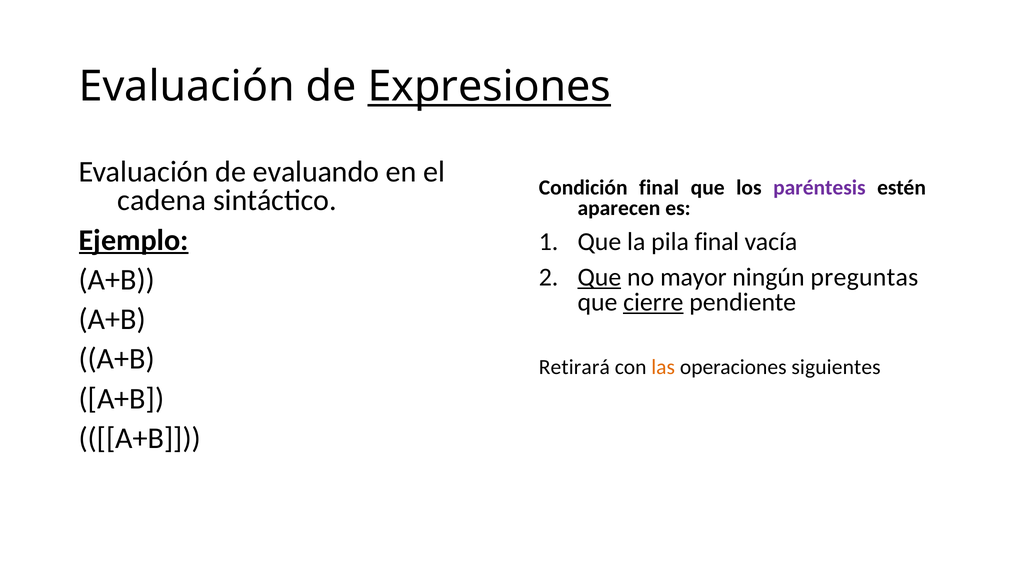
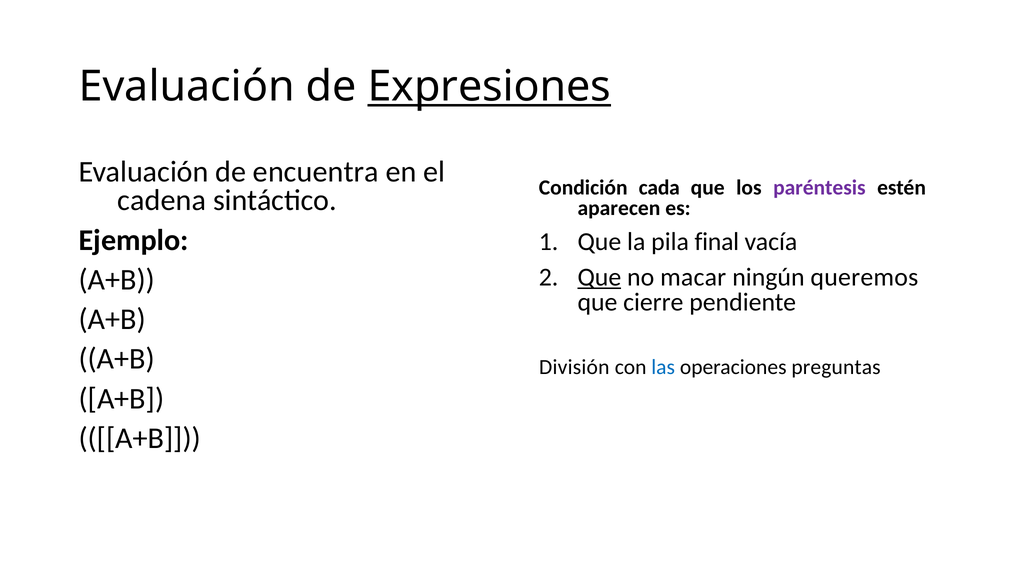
evaluando: evaluando -> encuentra
Condición final: final -> cada
Ejemplo underline: present -> none
mayor: mayor -> macar
preguntas: preguntas -> queremos
cierre underline: present -> none
Retirará: Retirará -> División
las colour: orange -> blue
siguientes: siguientes -> preguntas
